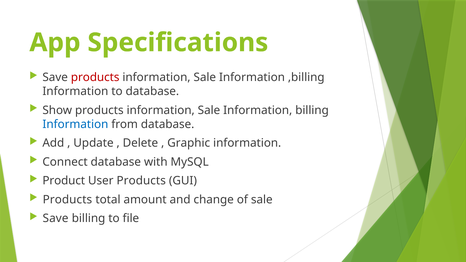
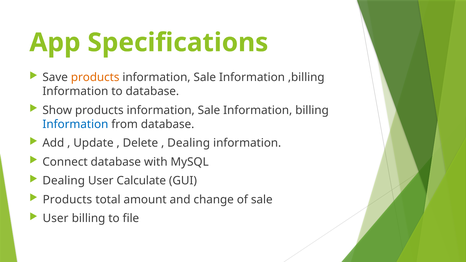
products at (95, 77) colour: red -> orange
Graphic at (189, 143): Graphic -> Dealing
Product at (64, 181): Product -> Dealing
User Products: Products -> Calculate
Save at (56, 218): Save -> User
